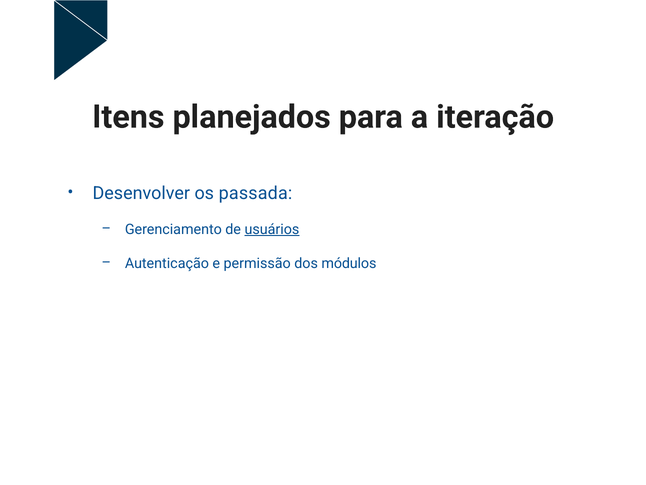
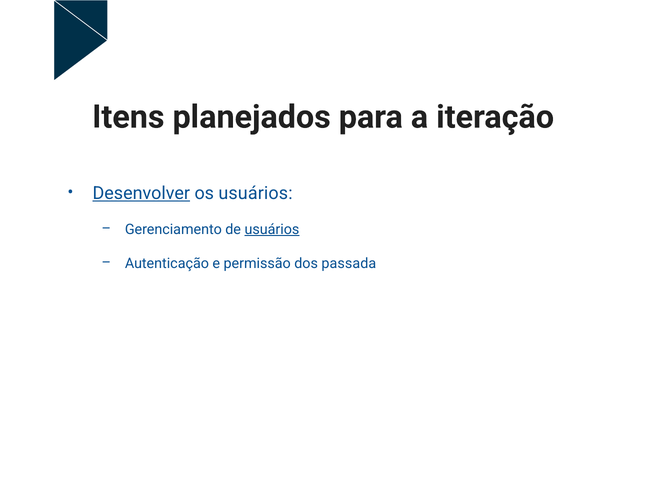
Desenvolver underline: none -> present
os passada: passada -> usuários
módulos: módulos -> passada
